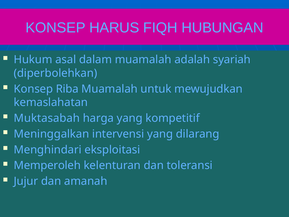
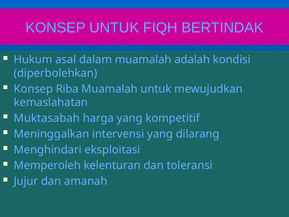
KONSEP HARUS: HARUS -> UNTUK
HUBUNGAN: HUBUNGAN -> BERTINDAK
syariah: syariah -> kondisi
